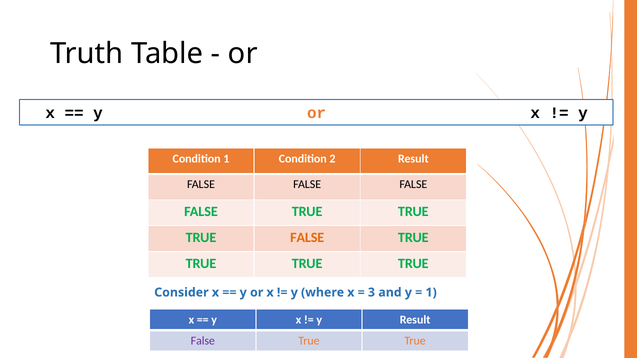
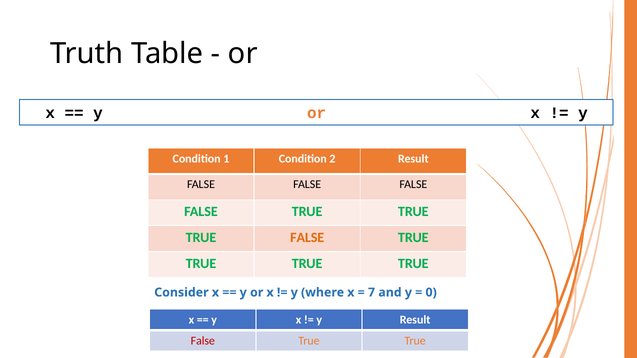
3: 3 -> 7
1 at (431, 293): 1 -> 0
False at (203, 341) colour: purple -> red
